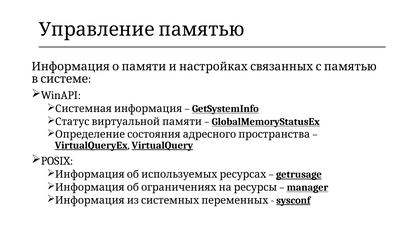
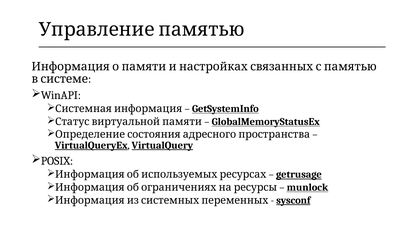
manager: manager -> munlock
